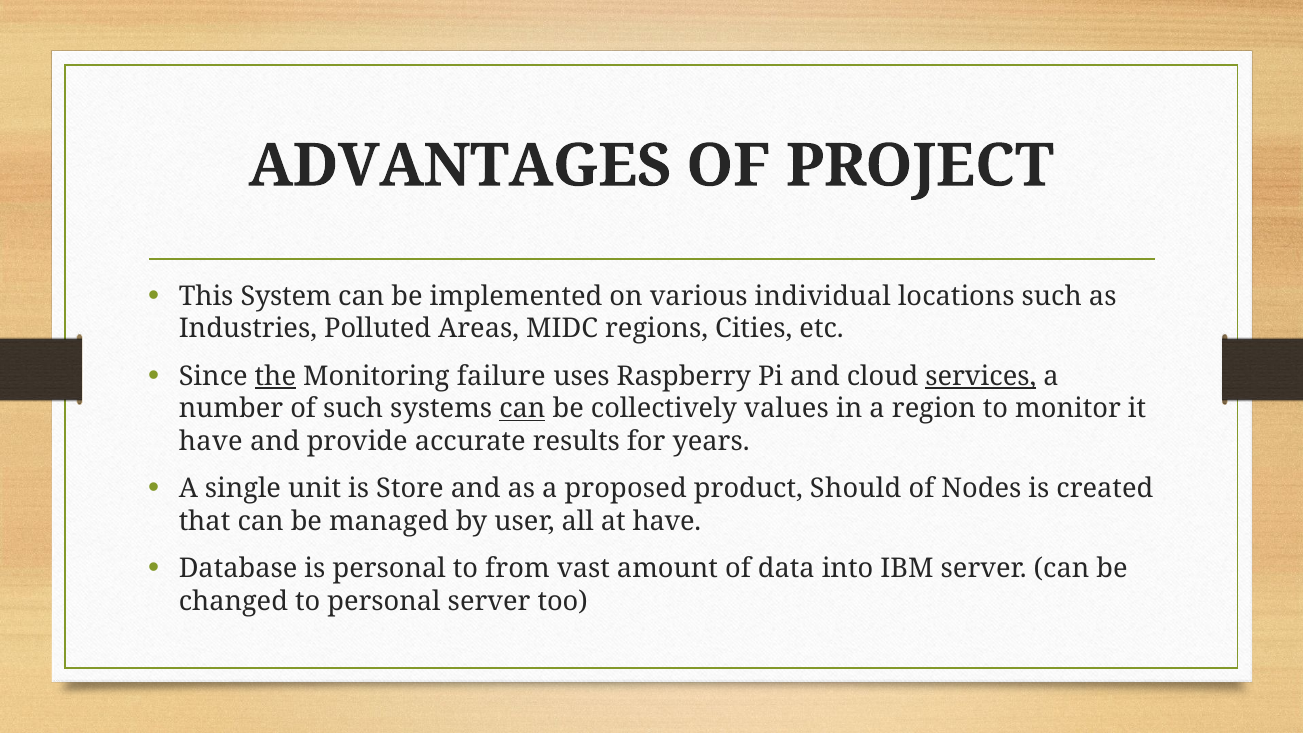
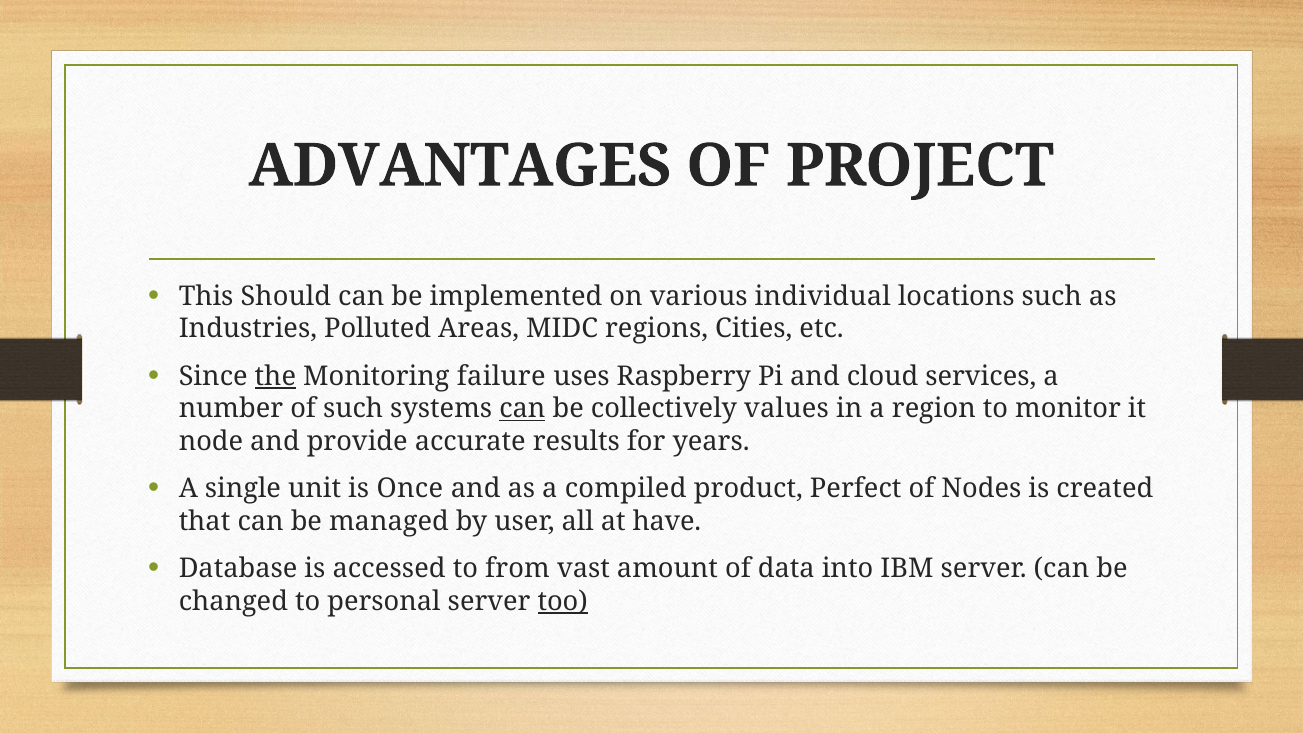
System: System -> Should
services underline: present -> none
have at (211, 441): have -> node
Store: Store -> Once
proposed: proposed -> compiled
Should: Should -> Perfect
is personal: personal -> accessed
too underline: none -> present
